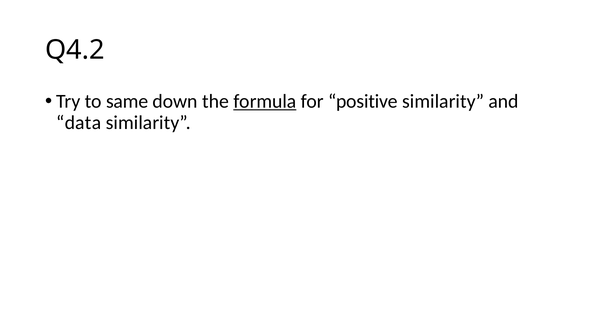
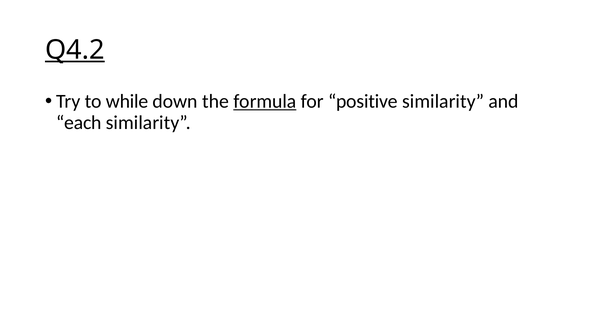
Q4.2 underline: none -> present
same: same -> while
data: data -> each
